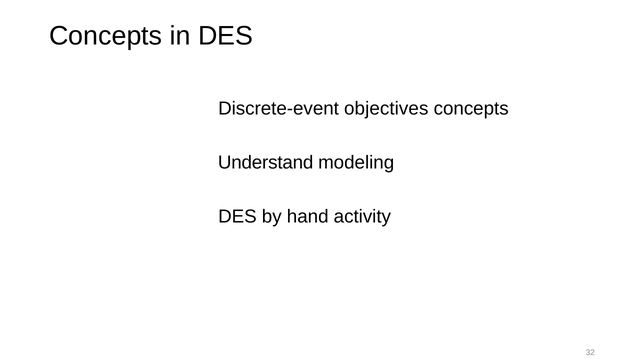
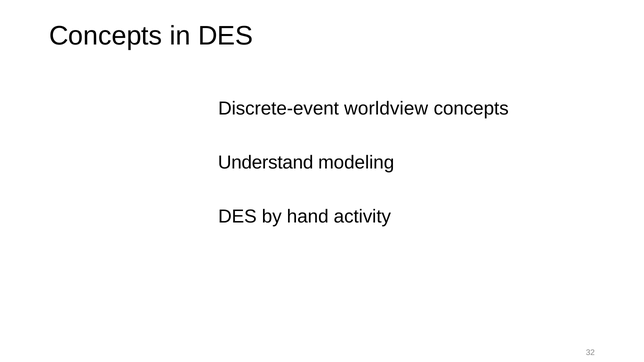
objectives: objectives -> worldview
